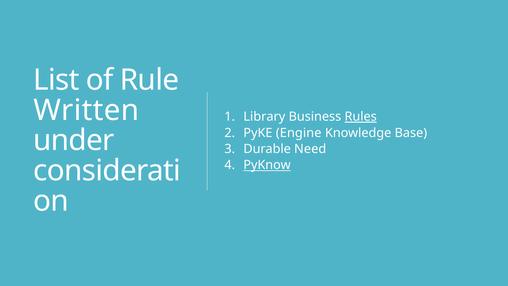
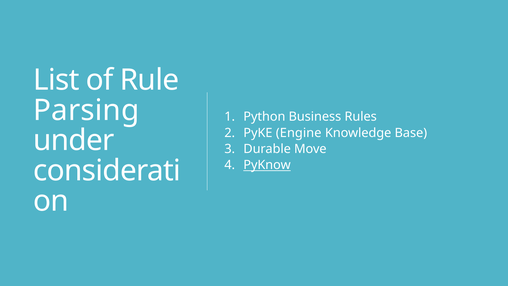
Written: Written -> Parsing
Library: Library -> Python
Rules underline: present -> none
Need: Need -> Move
